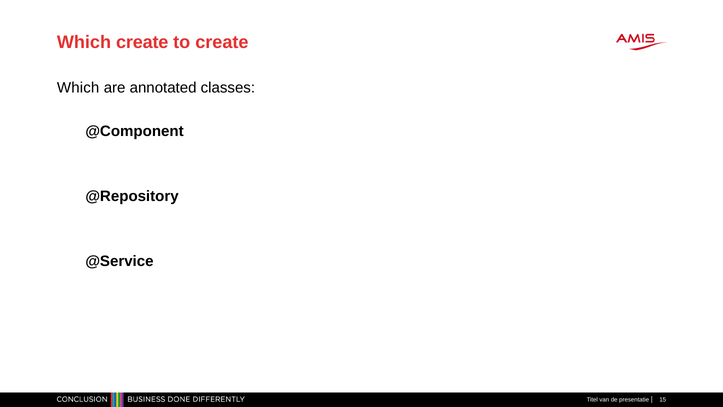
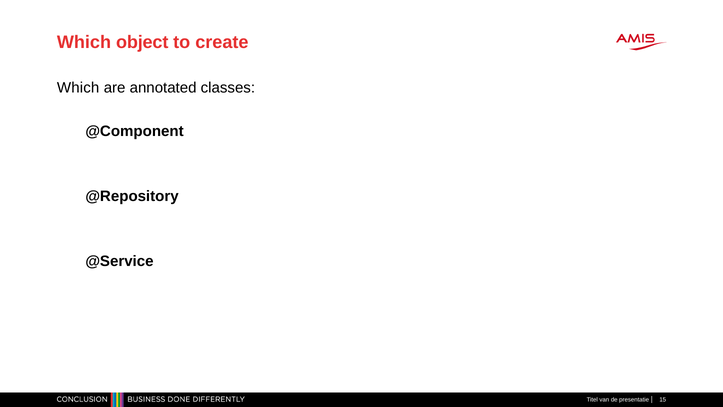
Which create: create -> object
